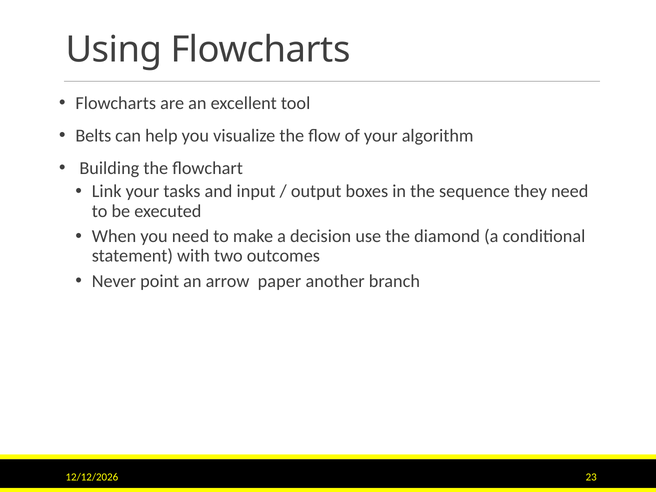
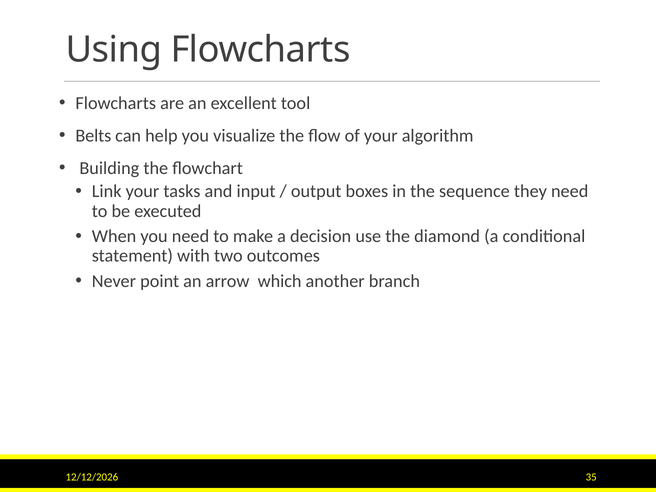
paper: paper -> which
23: 23 -> 35
